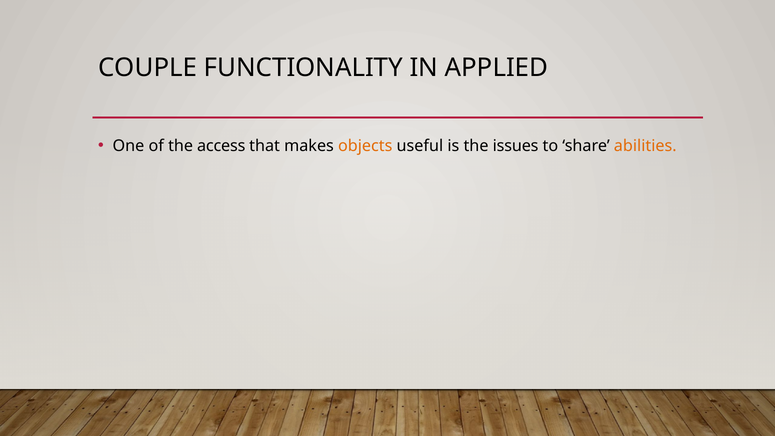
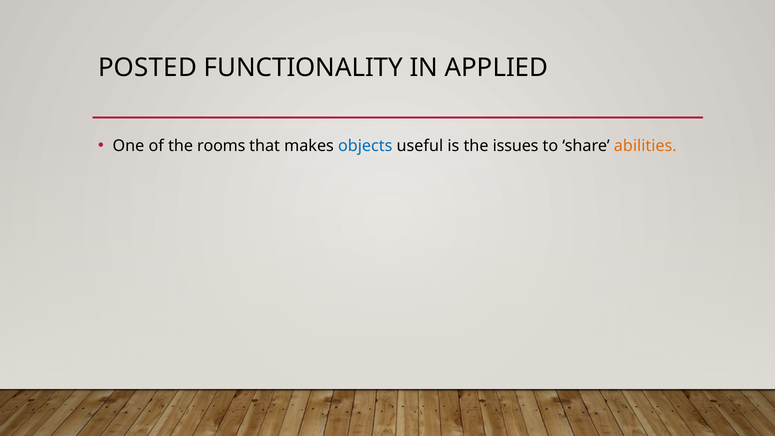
COUPLE: COUPLE -> POSTED
access: access -> rooms
objects colour: orange -> blue
